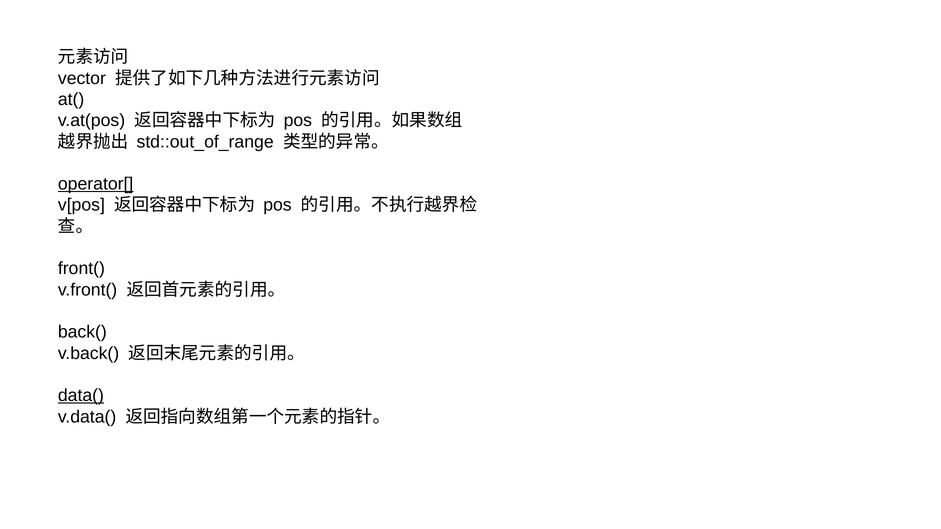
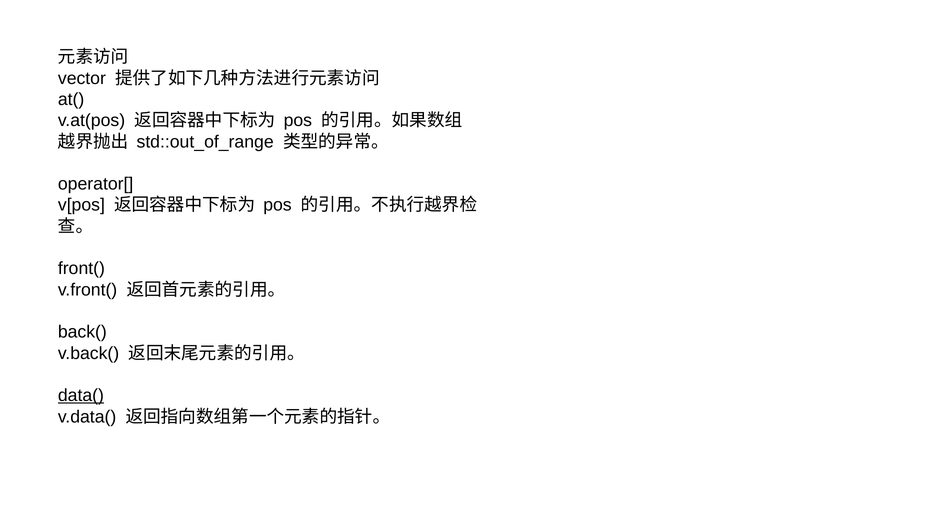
operator[ underline: present -> none
